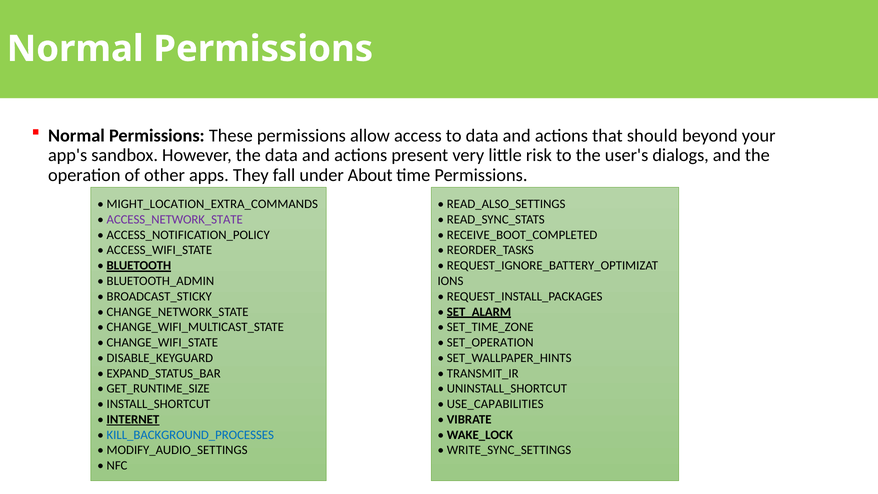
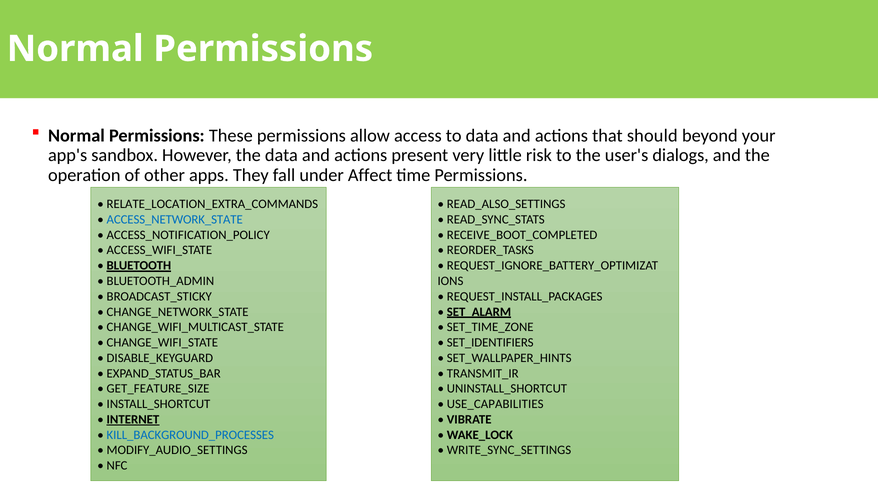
About: About -> Affect
MIGHT_LOCATION_EXTRA_COMMANDS: MIGHT_LOCATION_EXTRA_COMMANDS -> RELATE_LOCATION_EXTRA_COMMANDS
ACCESS_NETWORK_STATE colour: purple -> blue
SET_OPERATION: SET_OPERATION -> SET_IDENTIFIERS
GET_RUNTIME_SIZE: GET_RUNTIME_SIZE -> GET_FEATURE_SIZE
